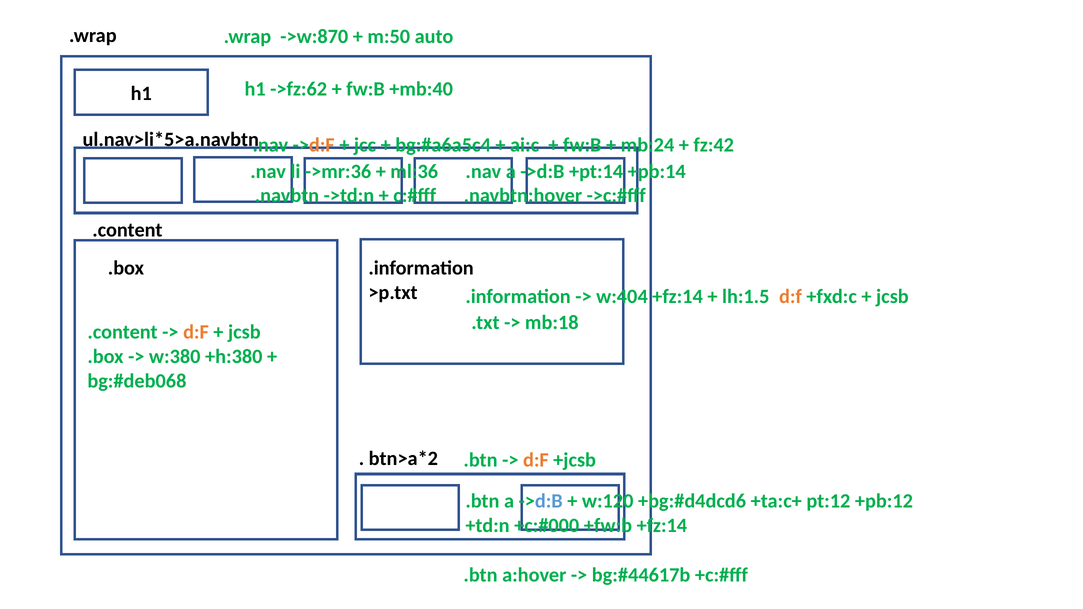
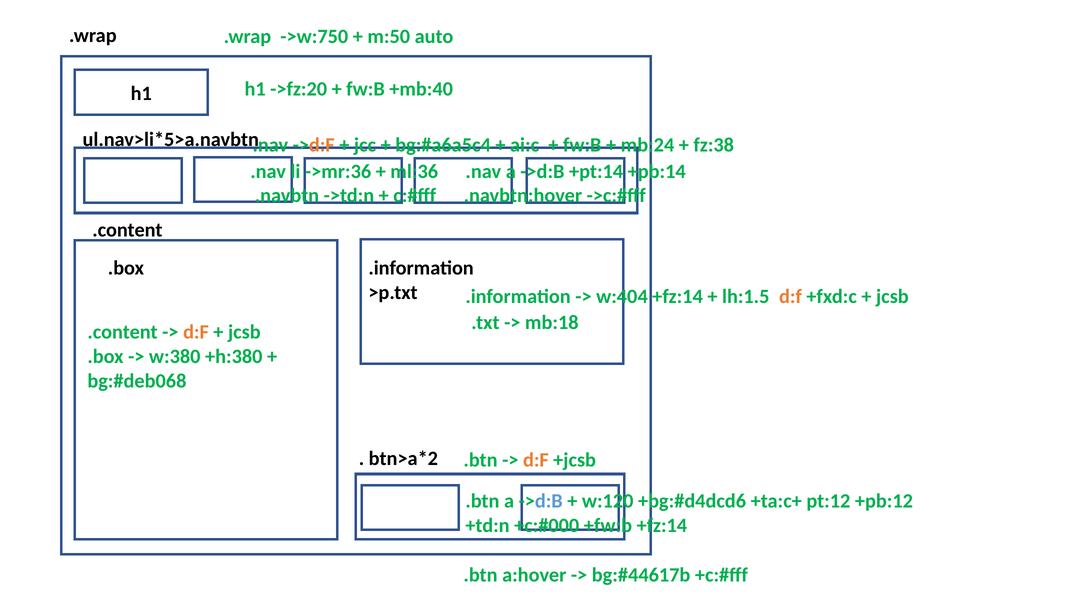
->w:870: ->w:870 -> ->w:750
->fz:62: ->fz:62 -> ->fz:20
fz:42: fz:42 -> fz:38
